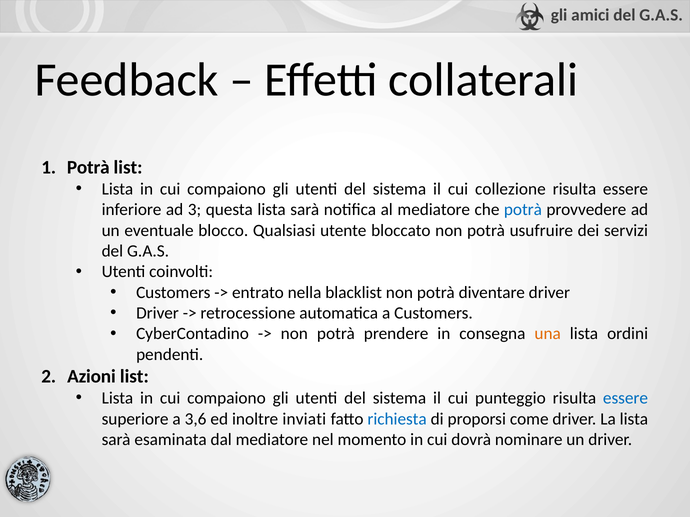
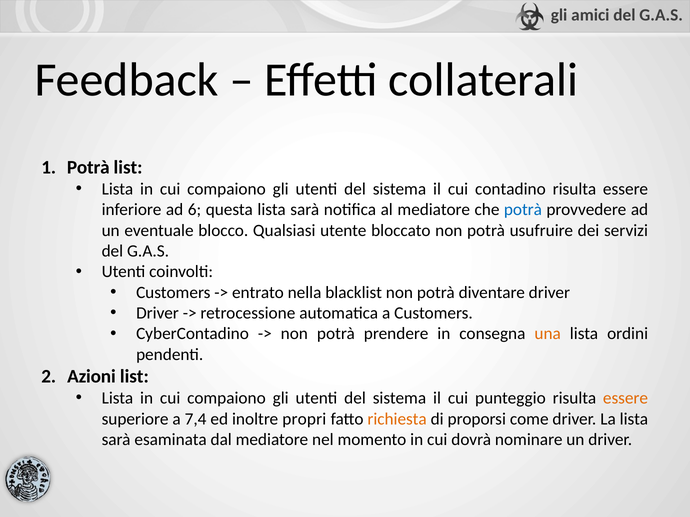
collezione: collezione -> contadino
3: 3 -> 6
essere at (626, 399) colour: blue -> orange
3,6: 3,6 -> 7,4
inviati: inviati -> propri
richiesta colour: blue -> orange
